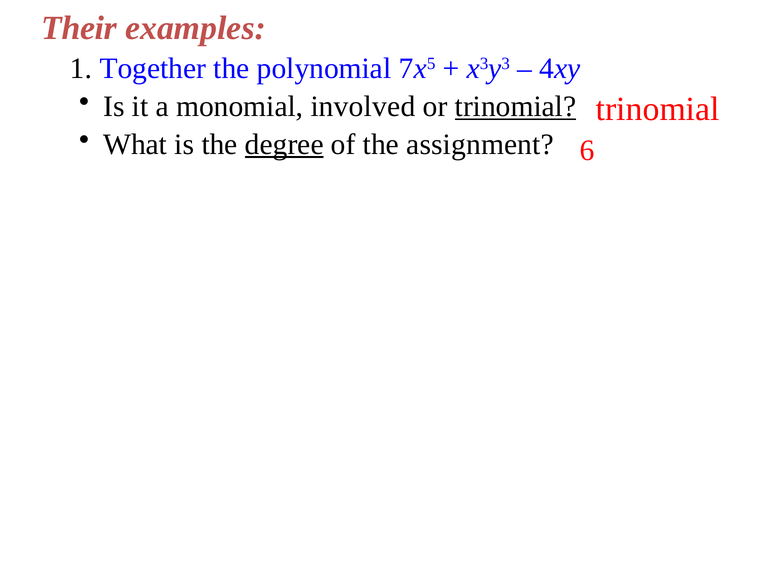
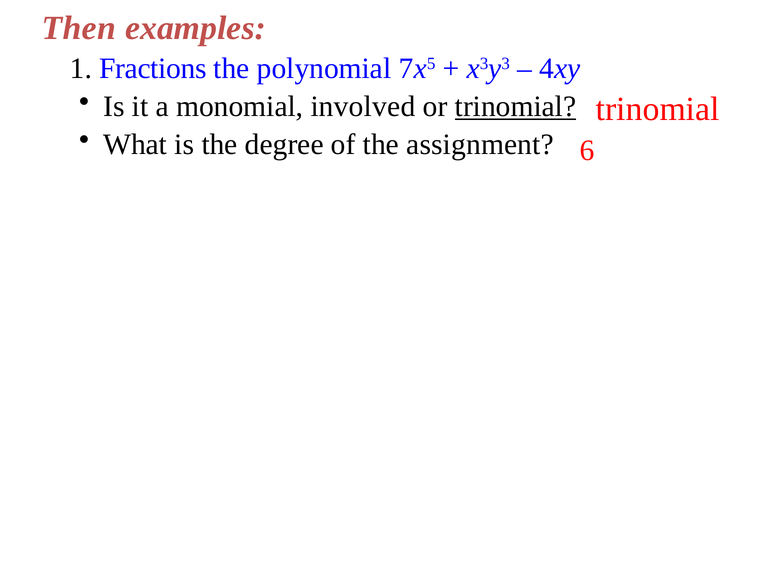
Their: Their -> Then
Together: Together -> Fractions
degree underline: present -> none
